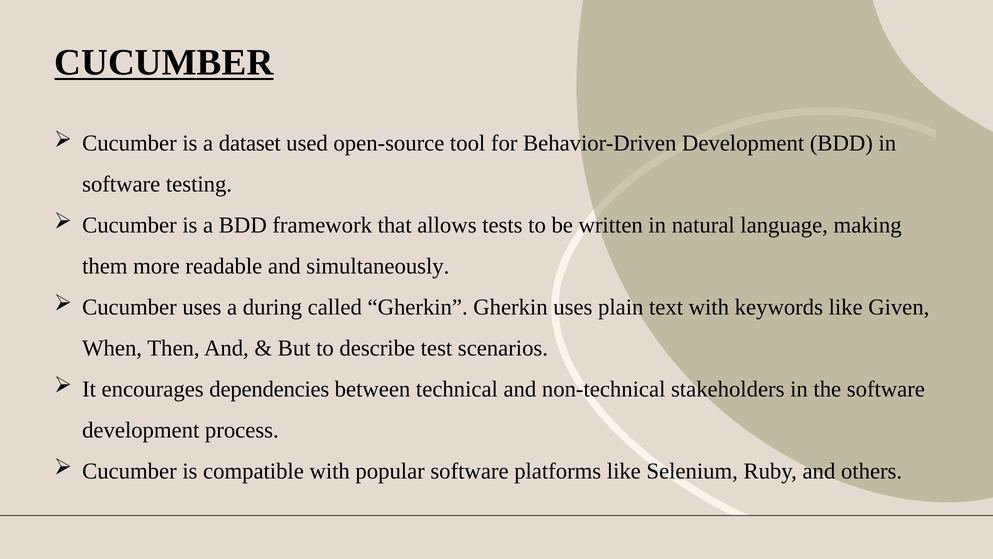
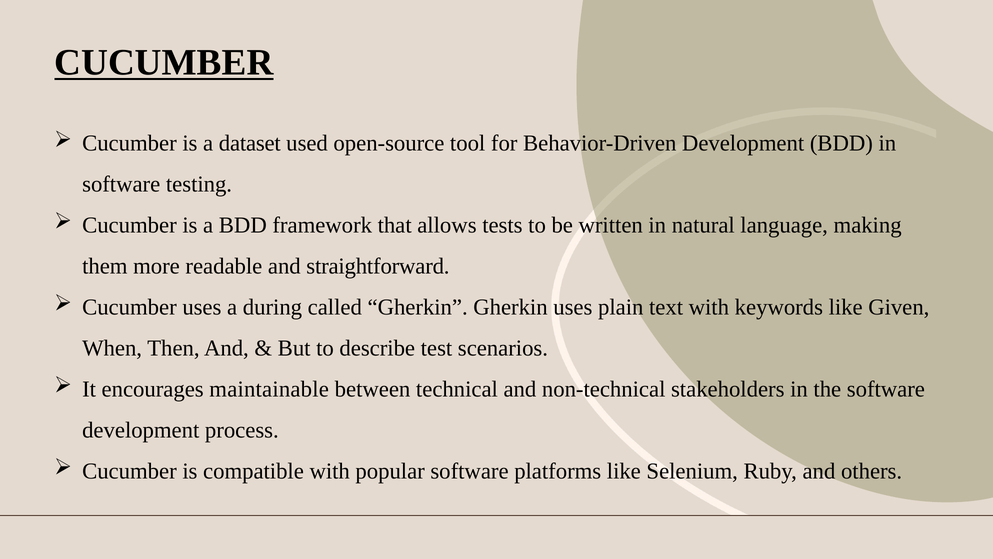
simultaneously: simultaneously -> straightforward
dependencies: dependencies -> maintainable
